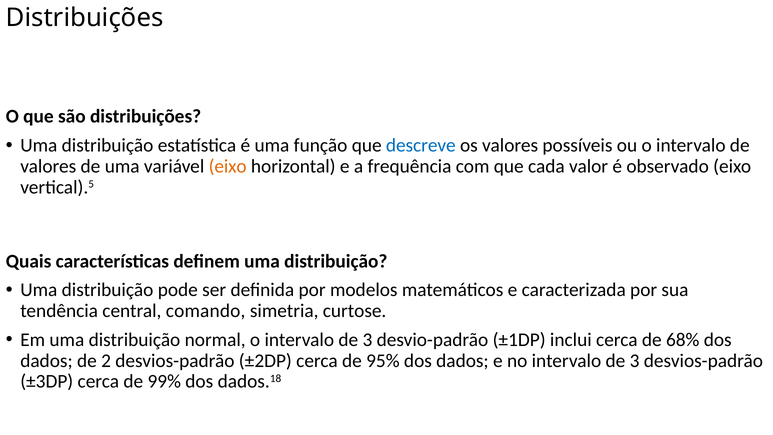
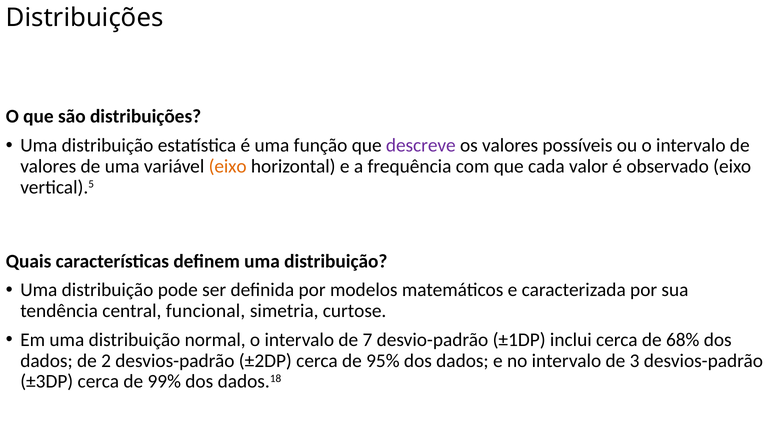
descreve colour: blue -> purple
comando: comando -> funcional
o intervalo de 3: 3 -> 7
